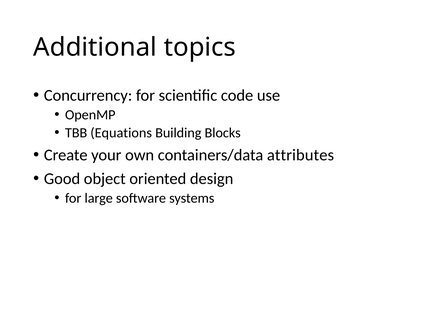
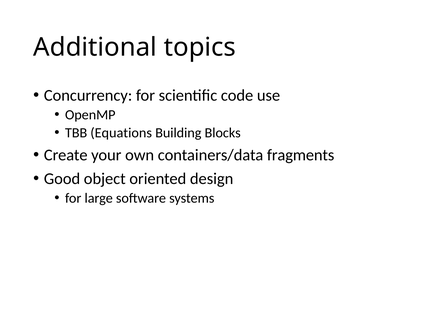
attributes: attributes -> fragments
